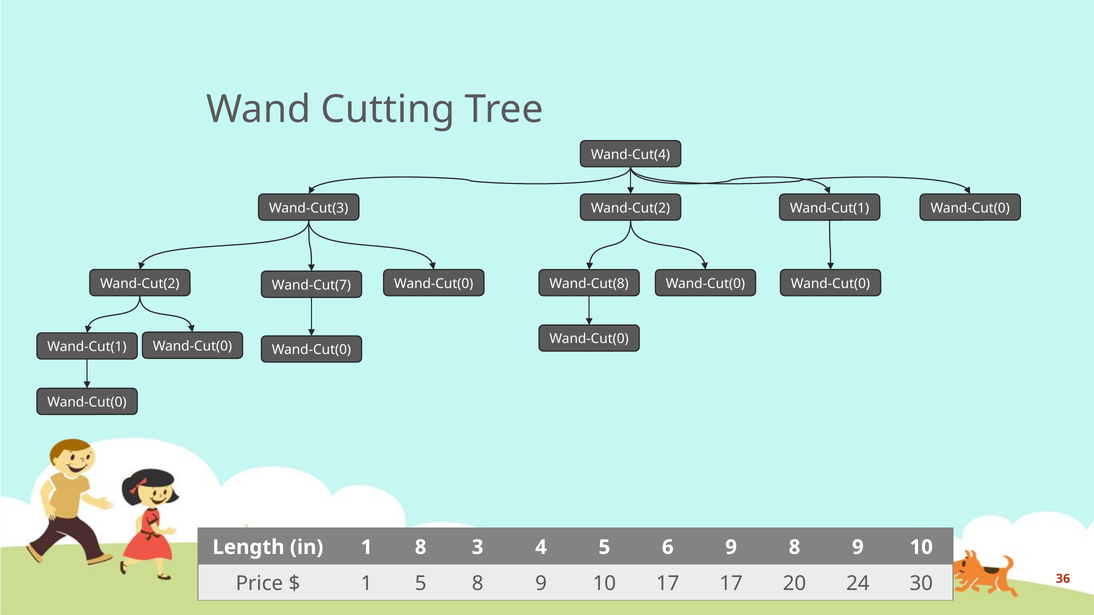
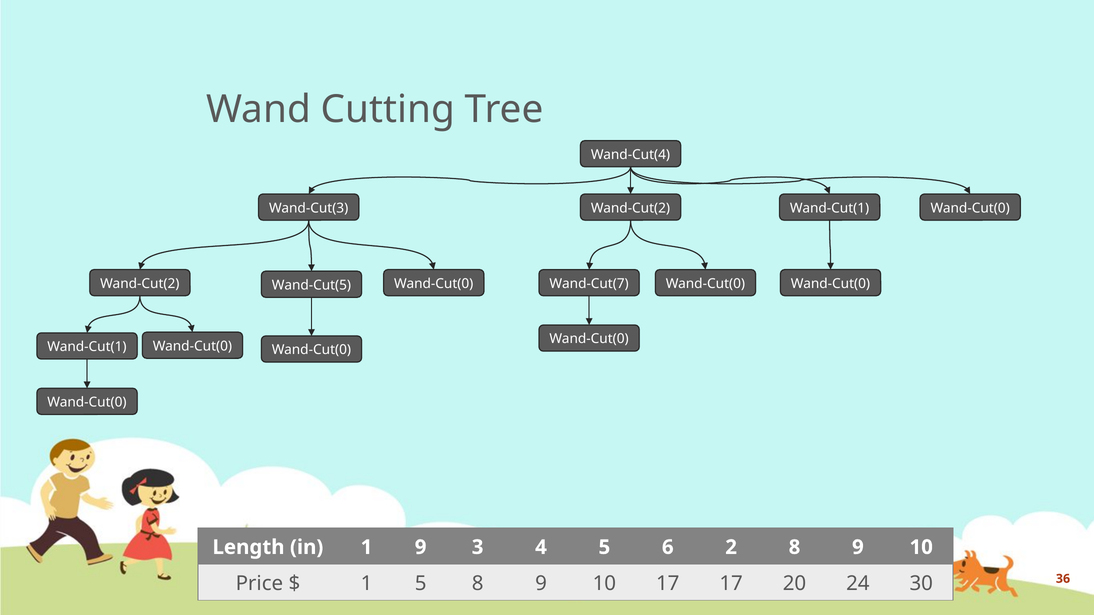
Wand-Cut(7: Wand-Cut(7 -> Wand-Cut(5
Wand-Cut(8: Wand-Cut(8 -> Wand-Cut(7
1 8: 8 -> 9
6 9: 9 -> 2
